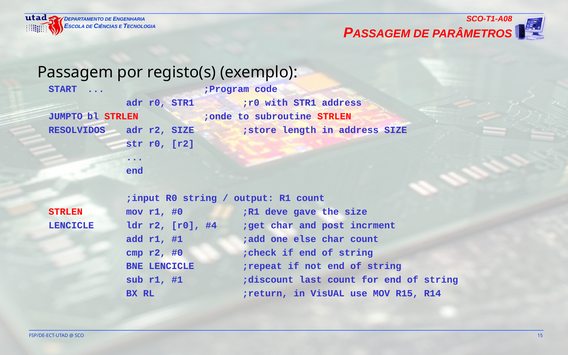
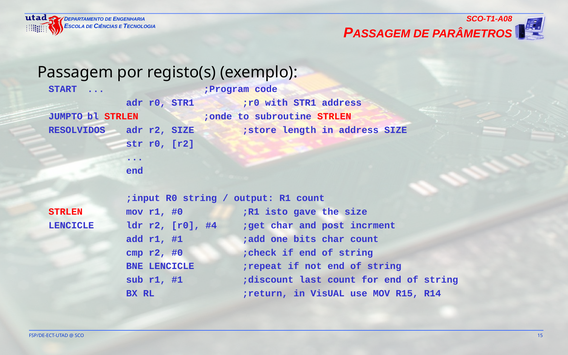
deve: deve -> isto
else: else -> bits
